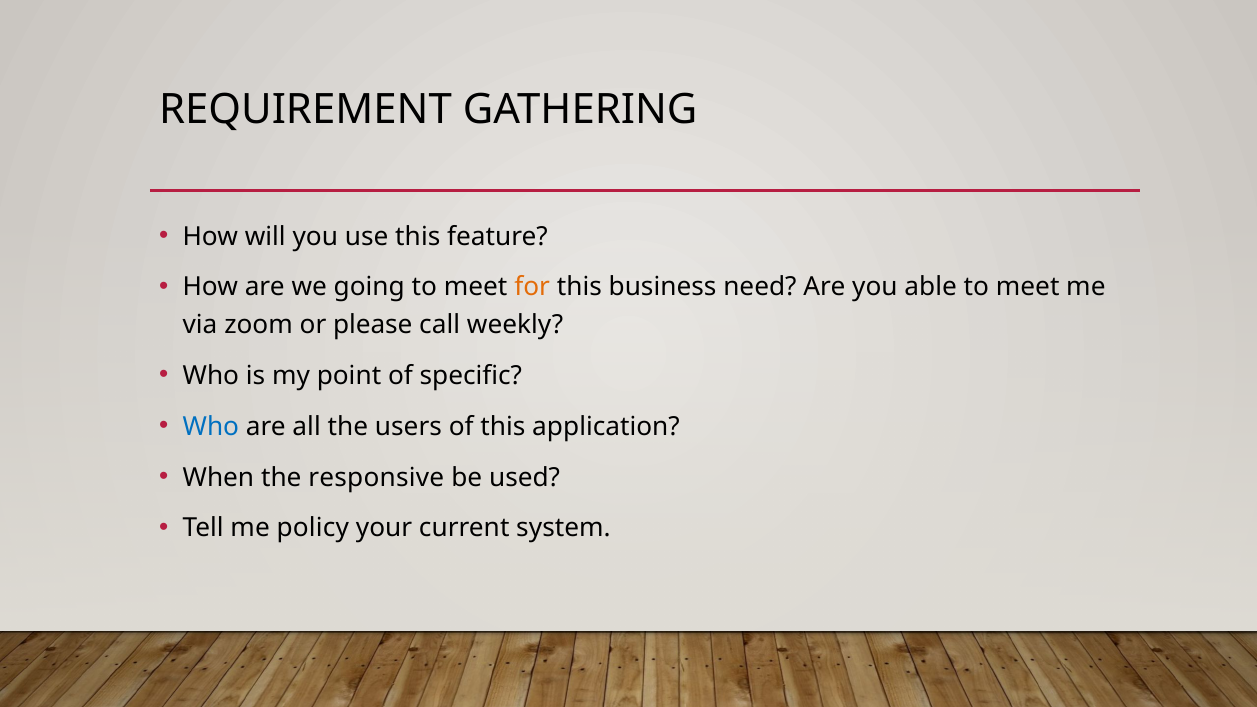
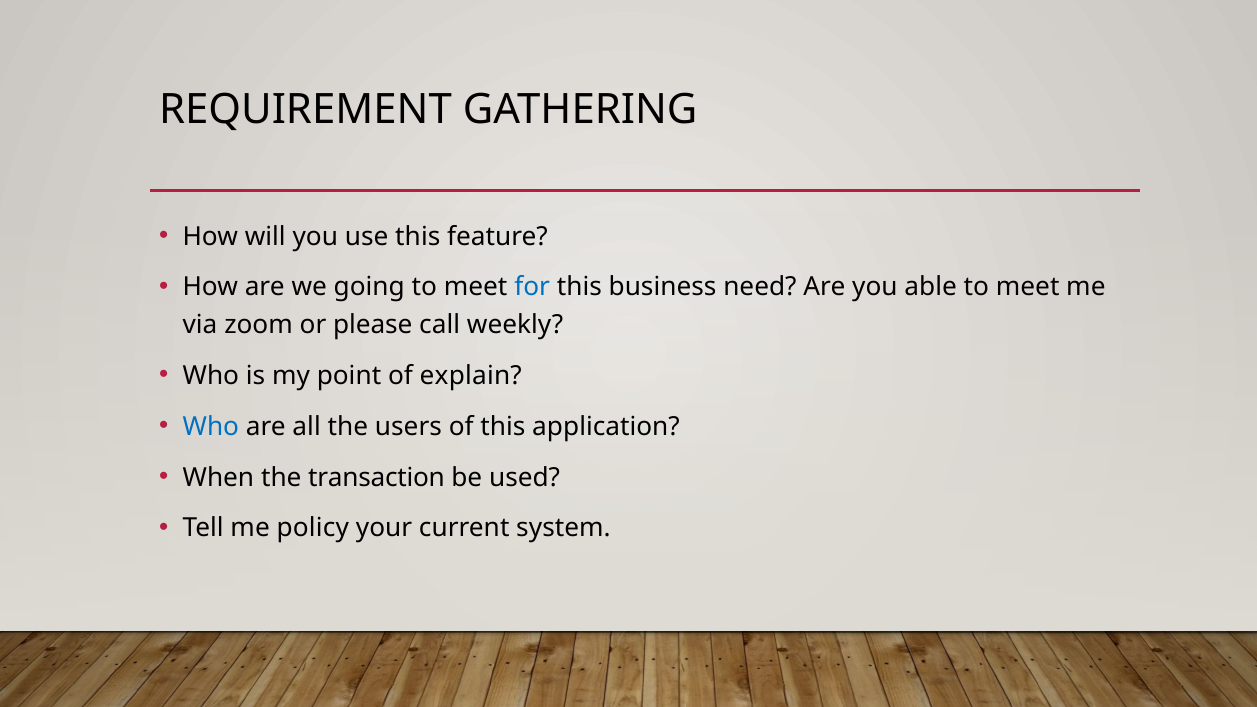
for colour: orange -> blue
specific: specific -> explain
responsive: responsive -> transaction
